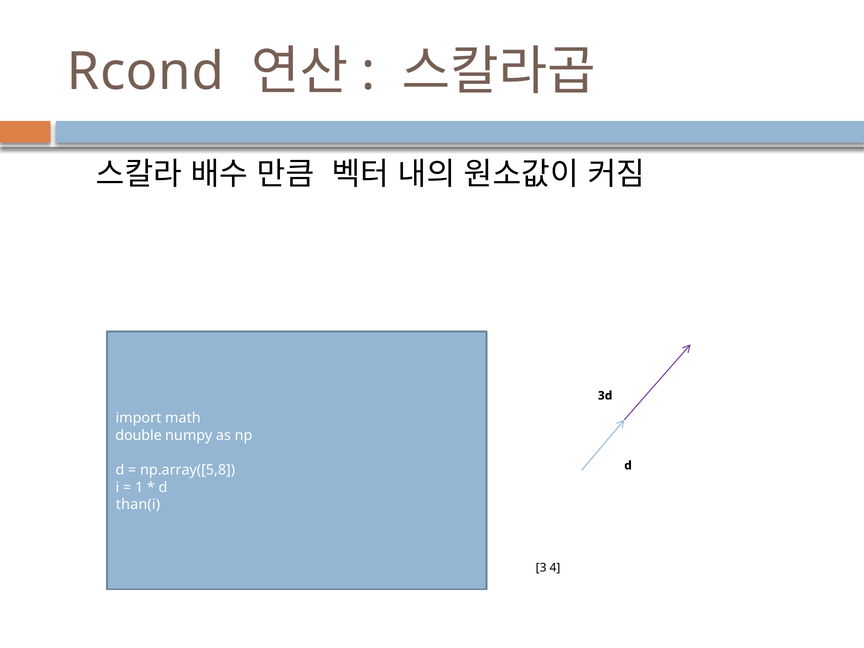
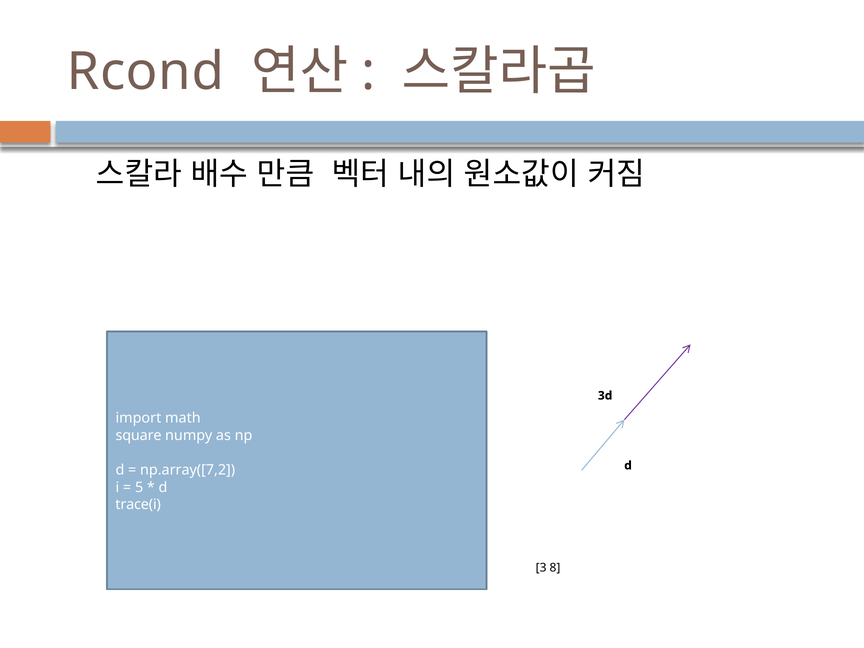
double: double -> square
np.array([5,8: np.array([5,8 -> np.array([7,2
1: 1 -> 5
than(i: than(i -> trace(i
4: 4 -> 8
